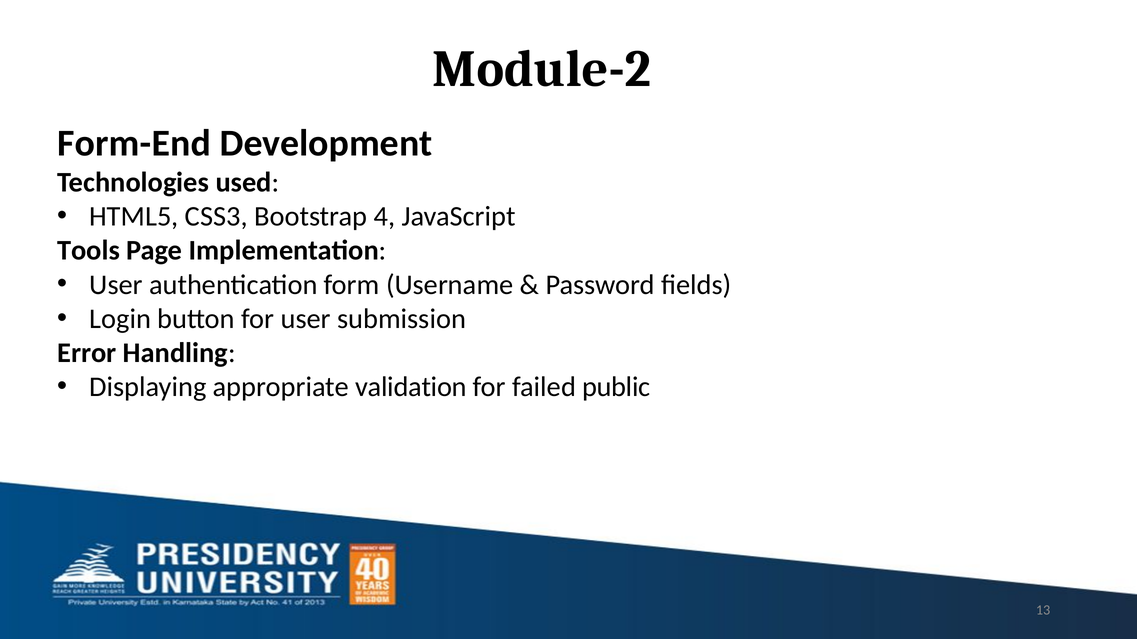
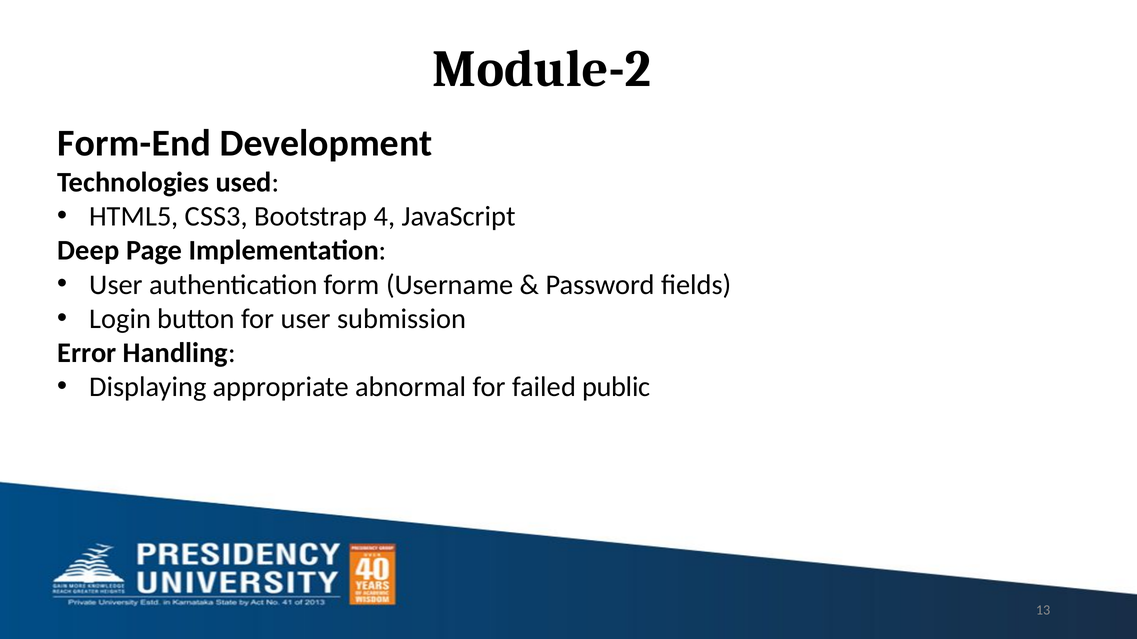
Tools: Tools -> Deep
validation: validation -> abnormal
